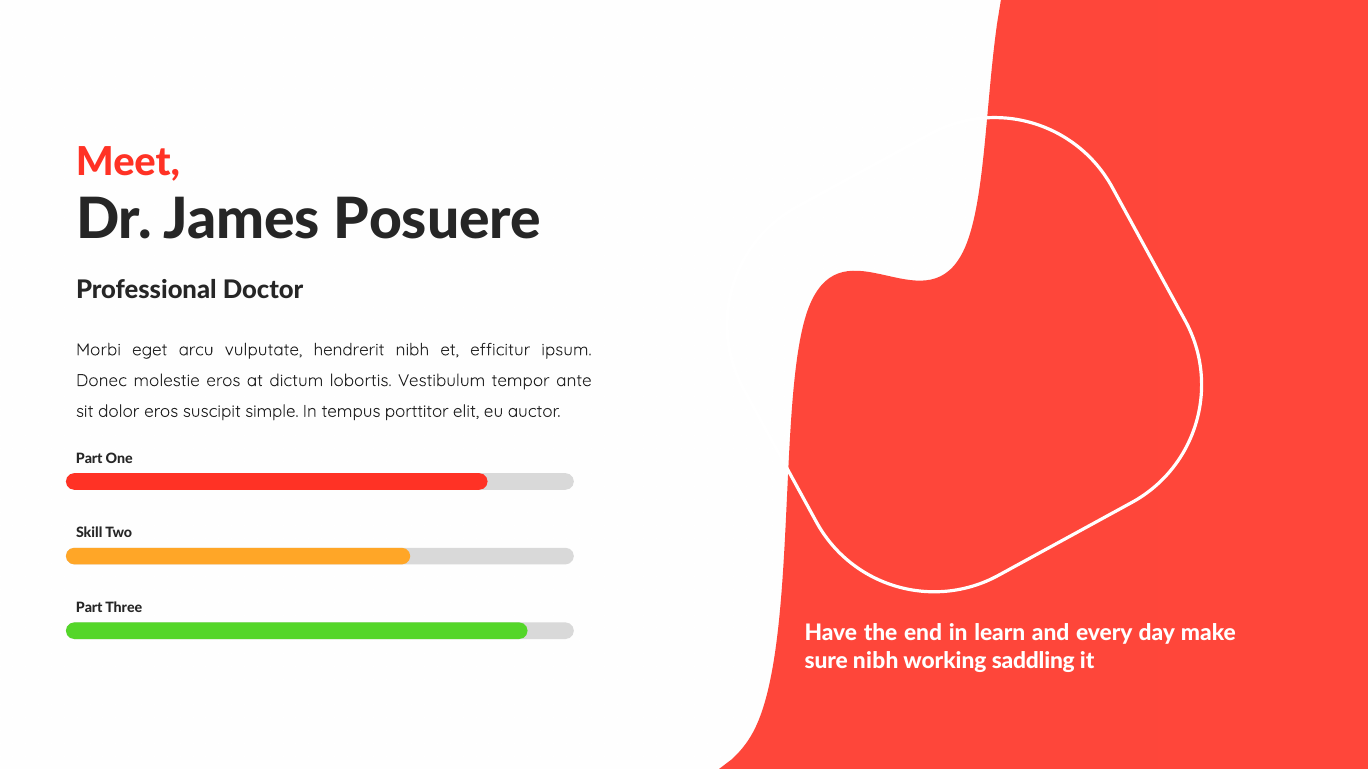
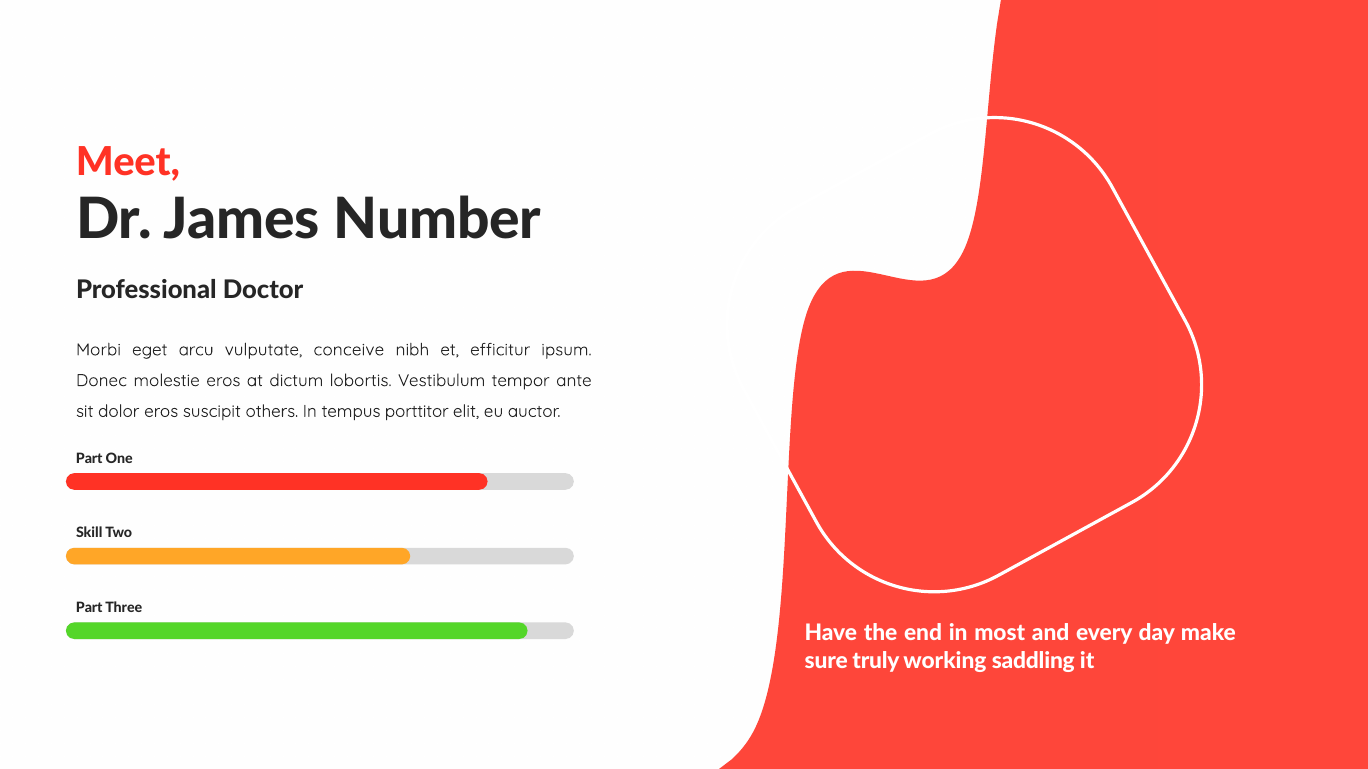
Posuere: Posuere -> Number
hendrerit: hendrerit -> conceive
simple: simple -> others
learn: learn -> most
sure nibh: nibh -> truly
